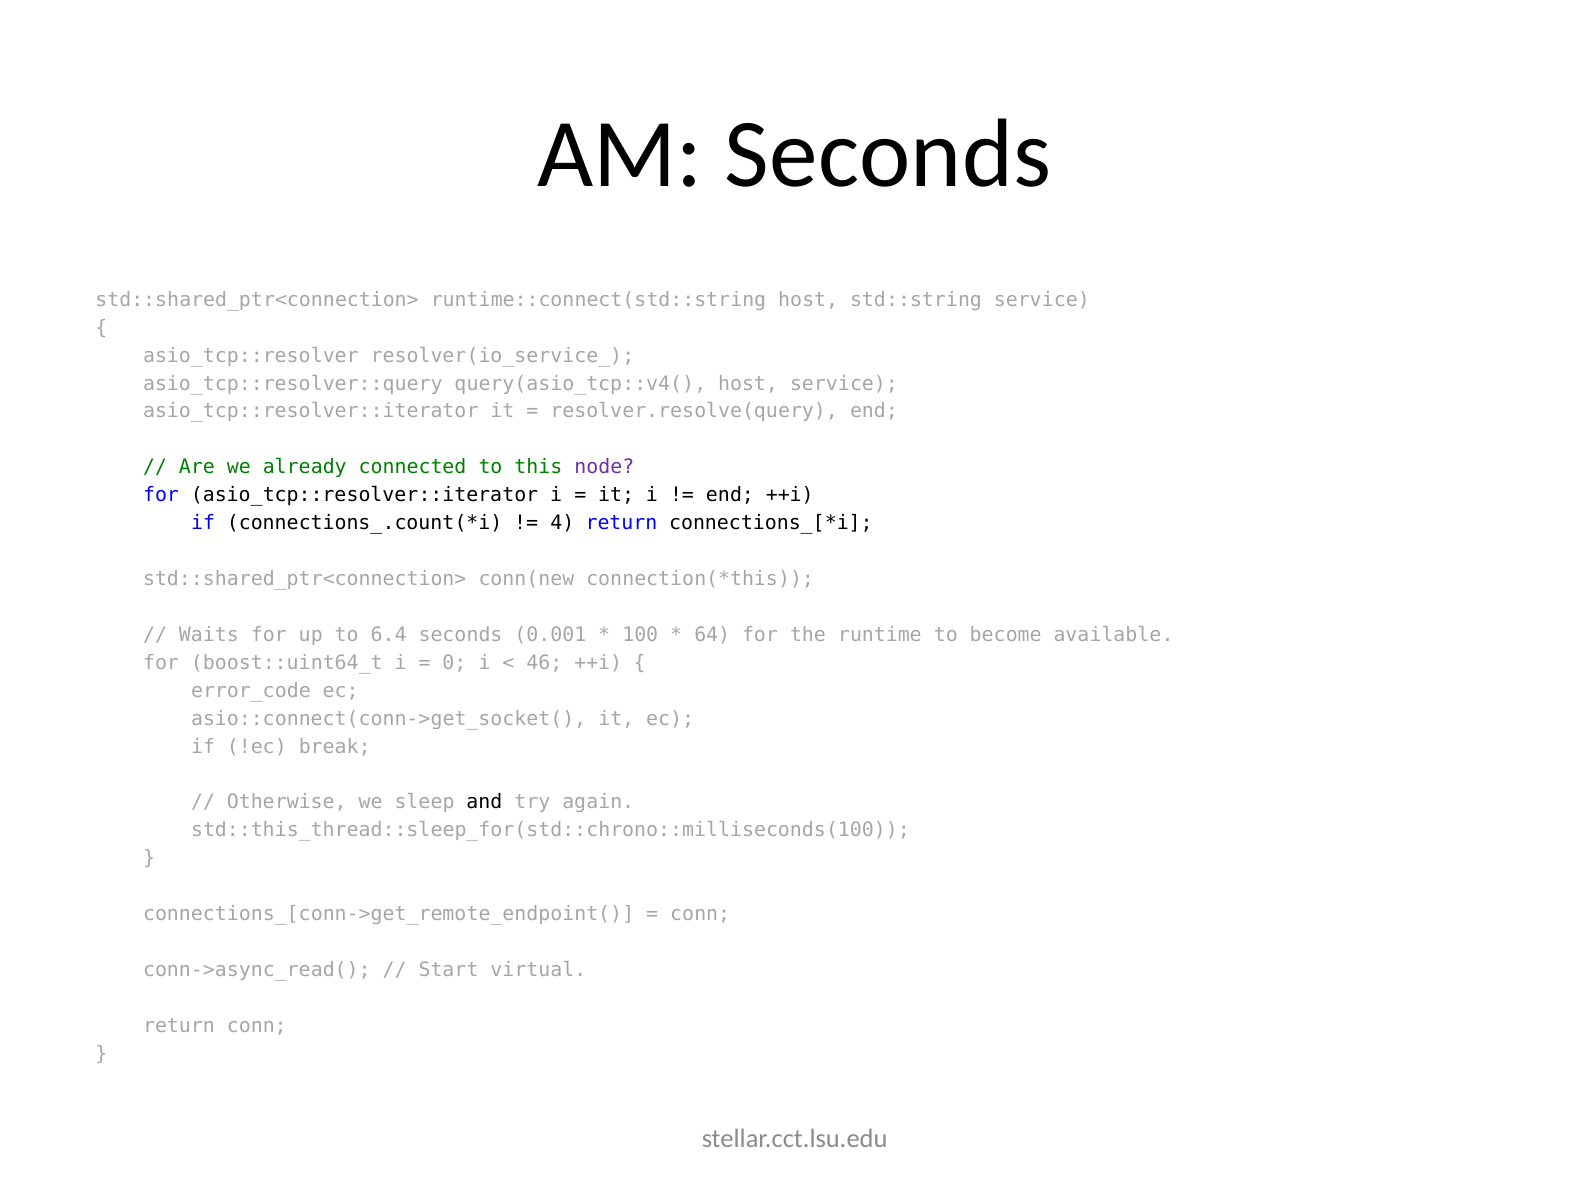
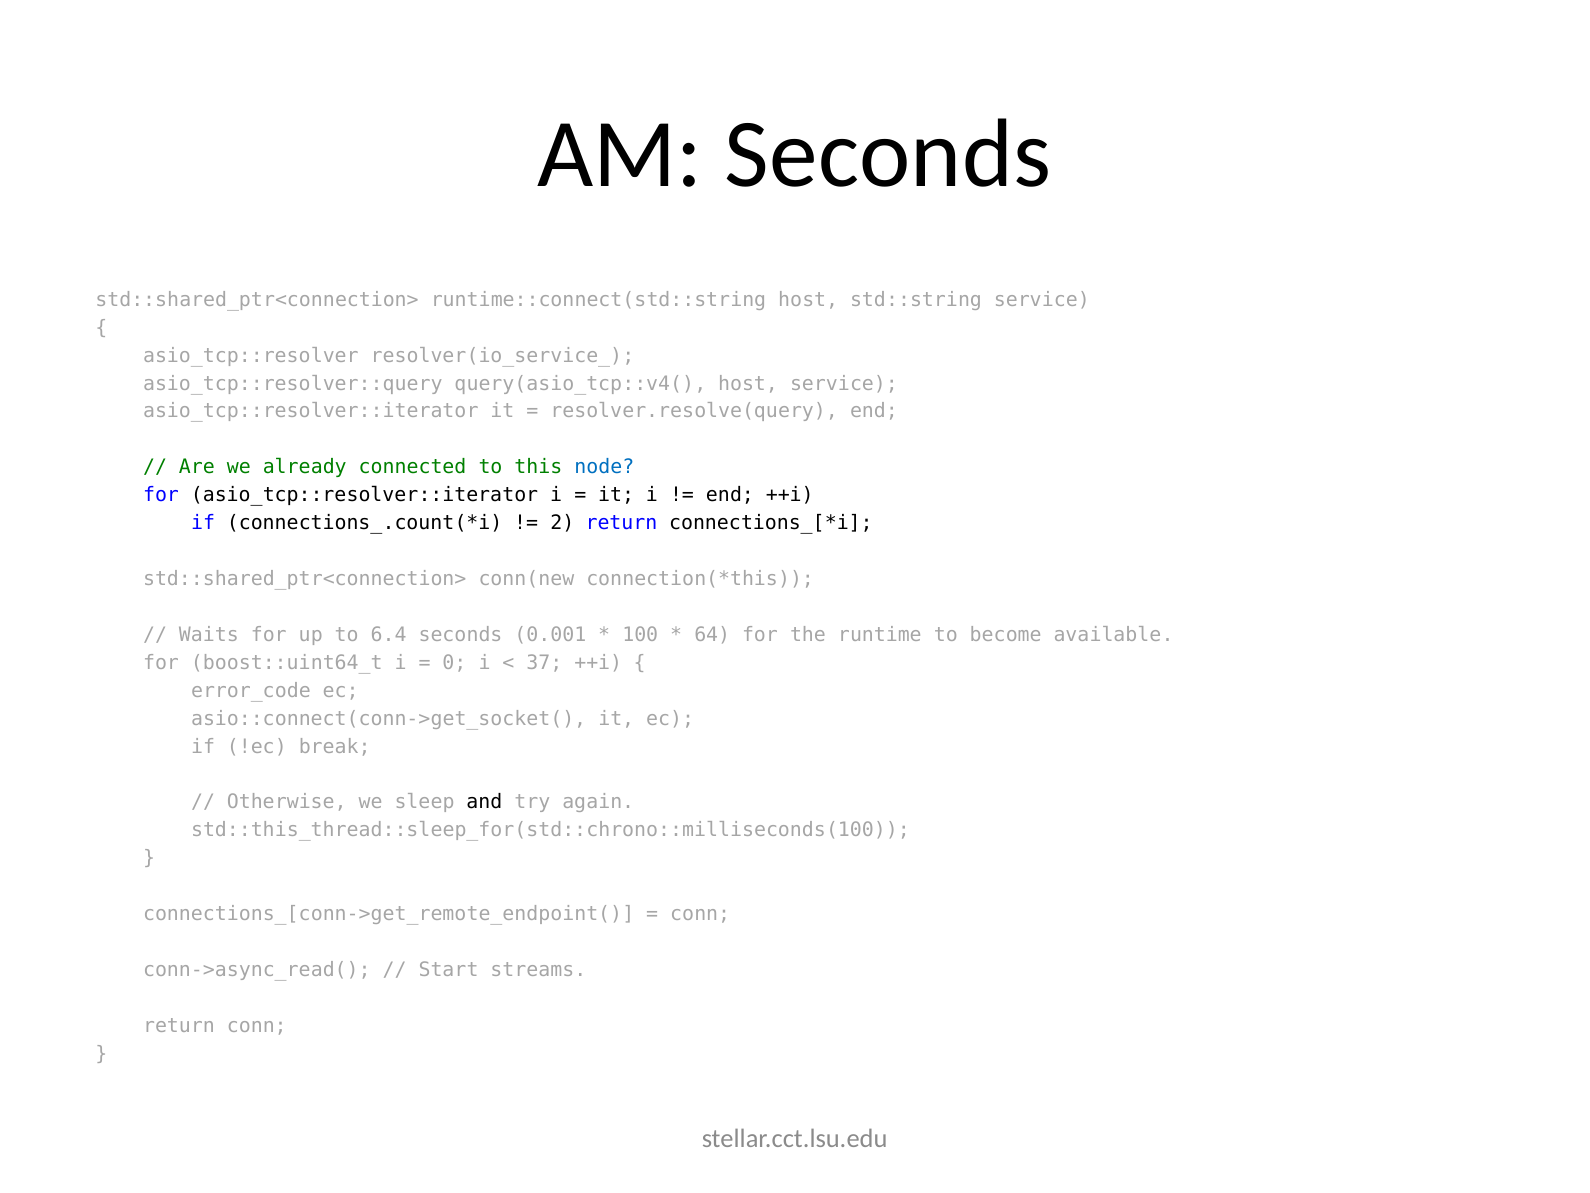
node colour: purple -> blue
4: 4 -> 2
46: 46 -> 37
virtual: virtual -> streams
